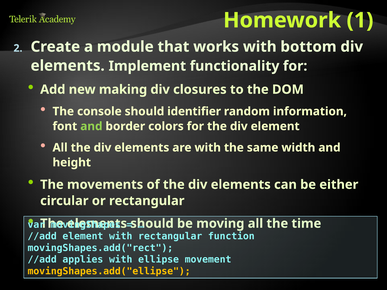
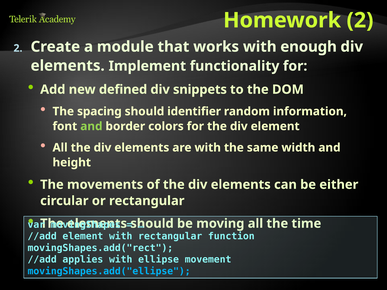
Homework 1: 1 -> 2
bottom: bottom -> enough
making: making -> defined
closures: closures -> snippets
console: console -> spacing
movingShapes.add("ellipse colour: yellow -> light blue
